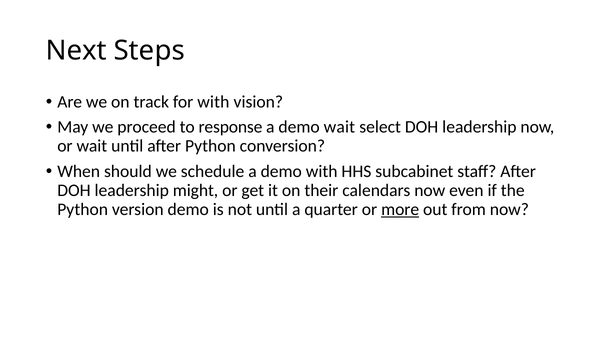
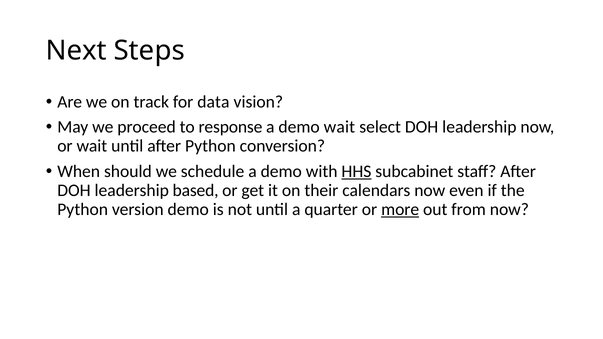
for with: with -> data
HHS underline: none -> present
might: might -> based
